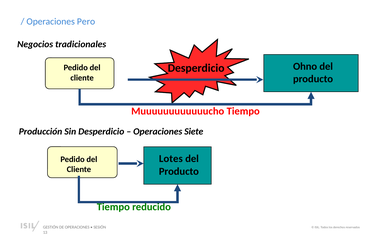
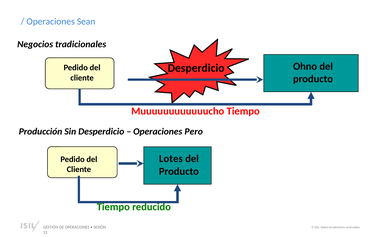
Pero: Pero -> Sean
Siete: Siete -> Pero
